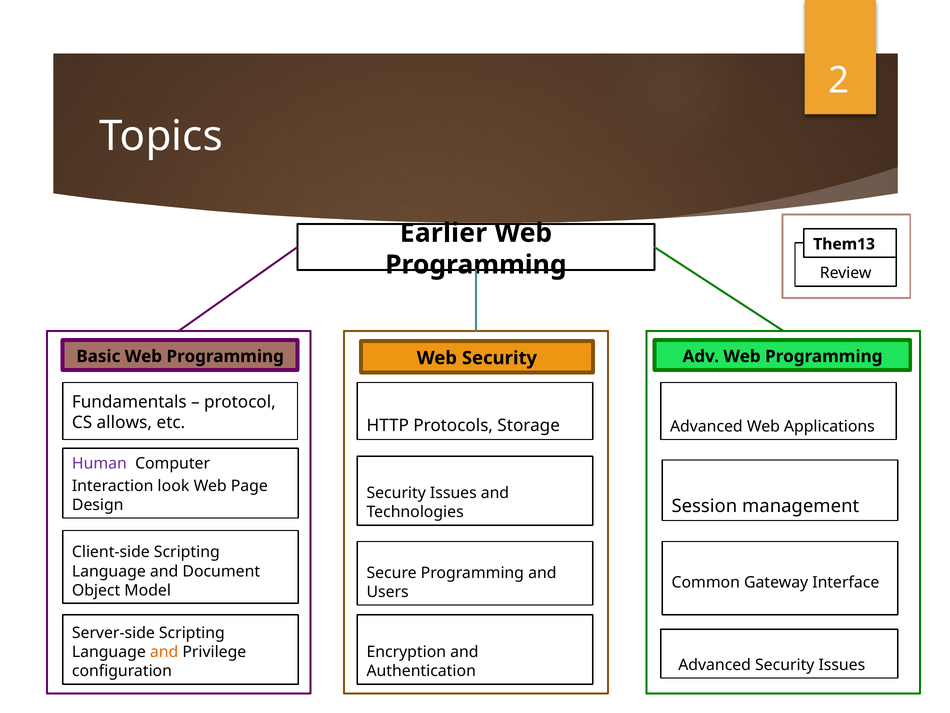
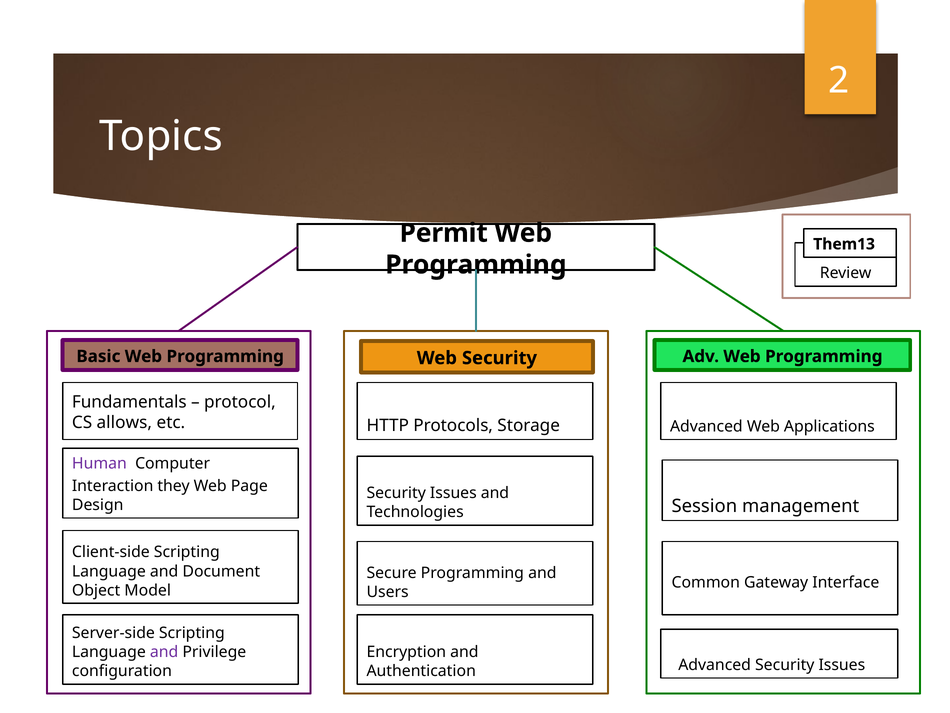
Earlier: Earlier -> Permit
look: look -> they
and at (164, 652) colour: orange -> purple
